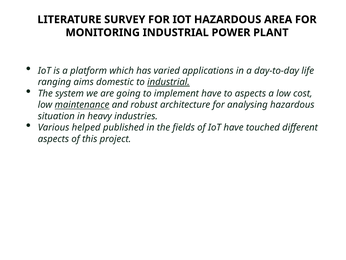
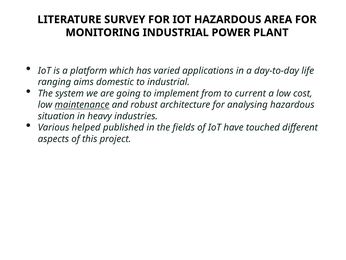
industrial at (168, 82) underline: present -> none
implement have: have -> from
to aspects: aspects -> current
